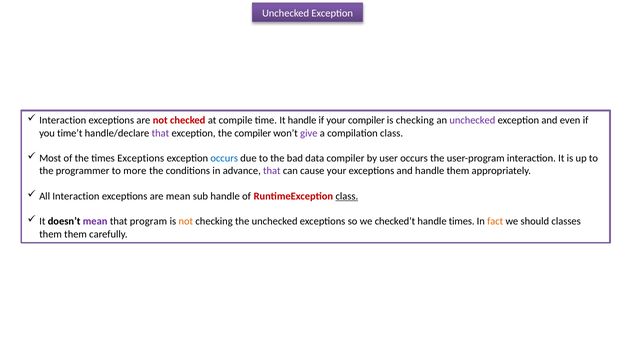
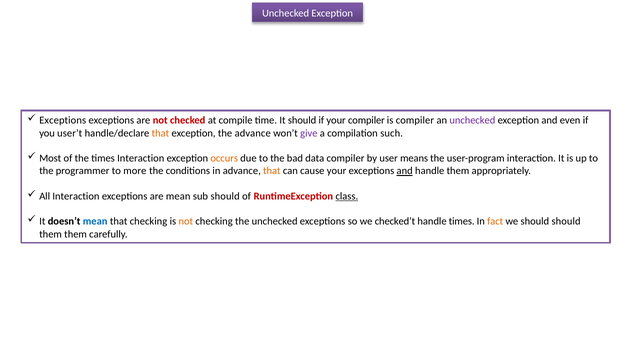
Interaction at (63, 121): Interaction -> Exceptions
It handle: handle -> should
is checking: checking -> compiler
time’t: time’t -> user’t
that at (160, 133) colour: purple -> orange
the compiler: compiler -> advance
compilation class: class -> such
times Exceptions: Exceptions -> Interaction
occurs at (224, 158) colour: blue -> orange
user occurs: occurs -> means
that at (272, 171) colour: purple -> orange
and at (405, 171) underline: none -> present
sub handle: handle -> should
mean at (95, 222) colour: purple -> blue
that program: program -> checking
should classes: classes -> should
